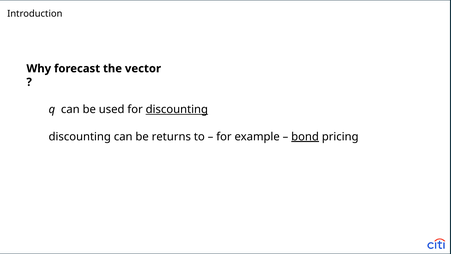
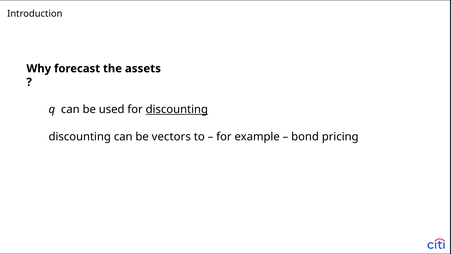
vector: vector -> assets
returns: returns -> vectors
bond underline: present -> none
